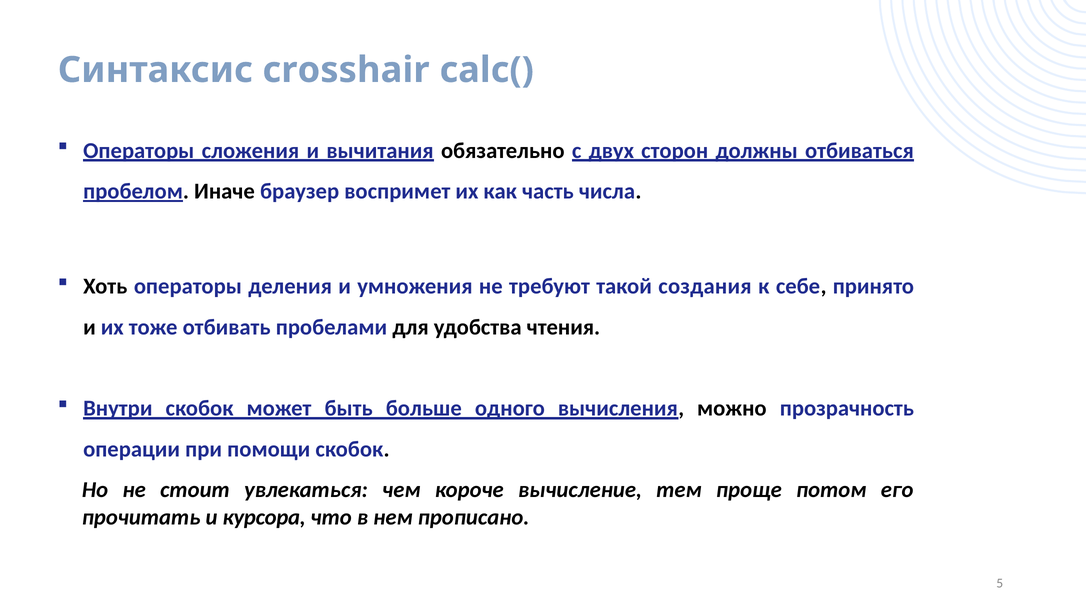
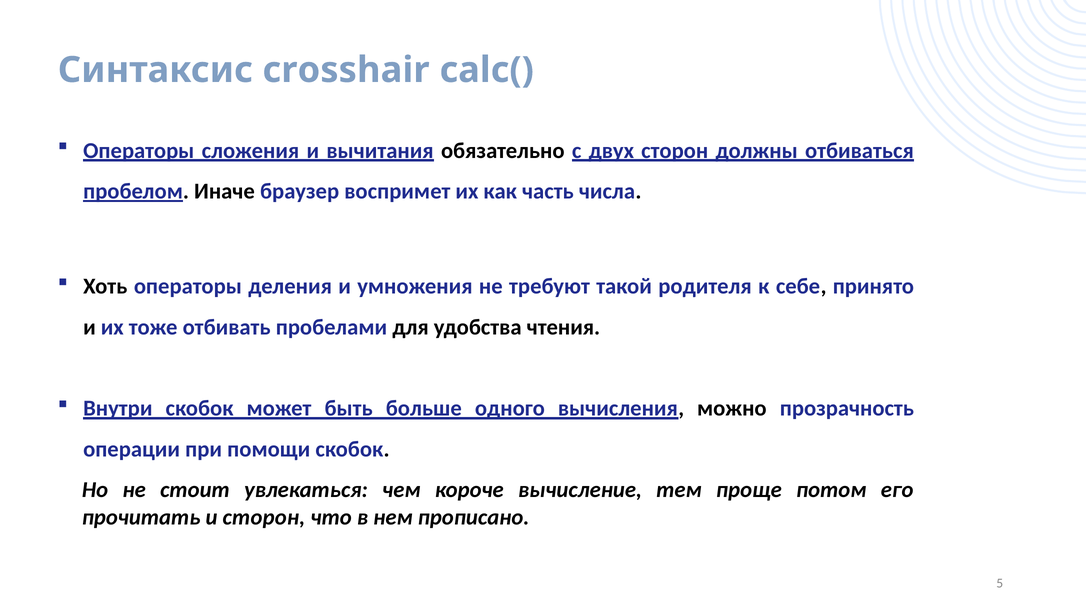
создания: создания -> родителя
и курсора: курсора -> сторон
